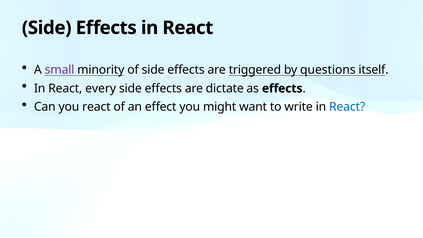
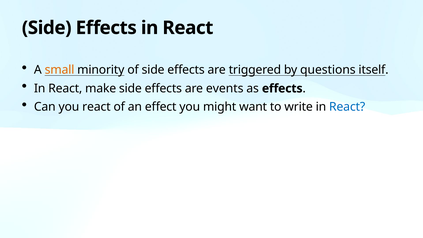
small colour: purple -> orange
every: every -> make
dictate: dictate -> events
